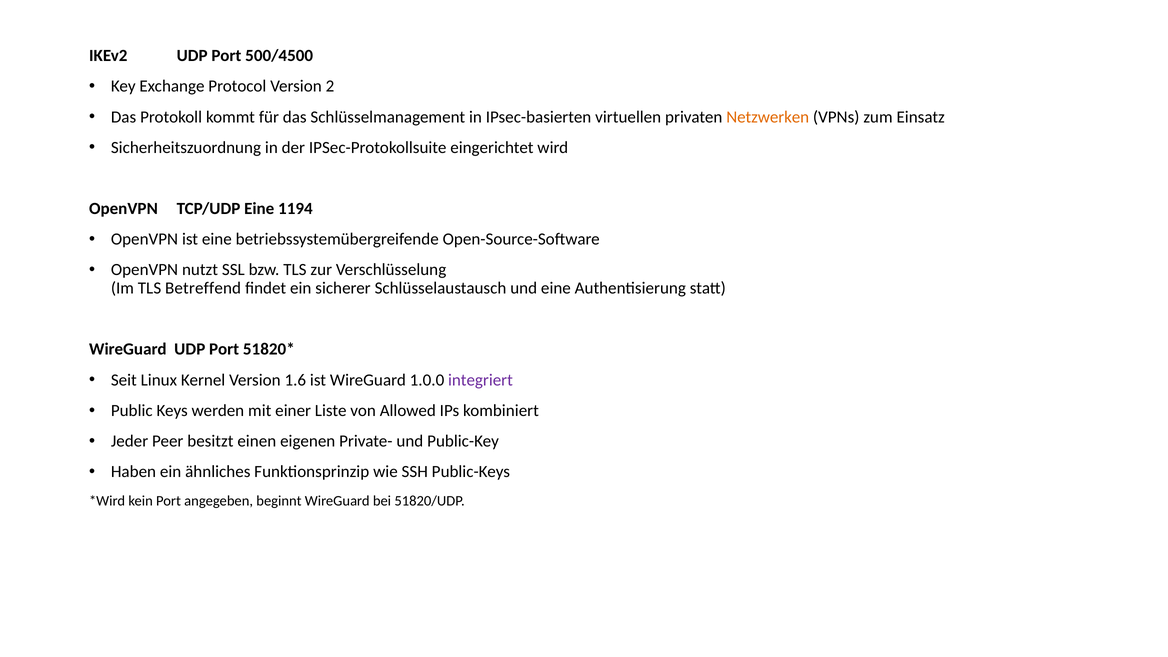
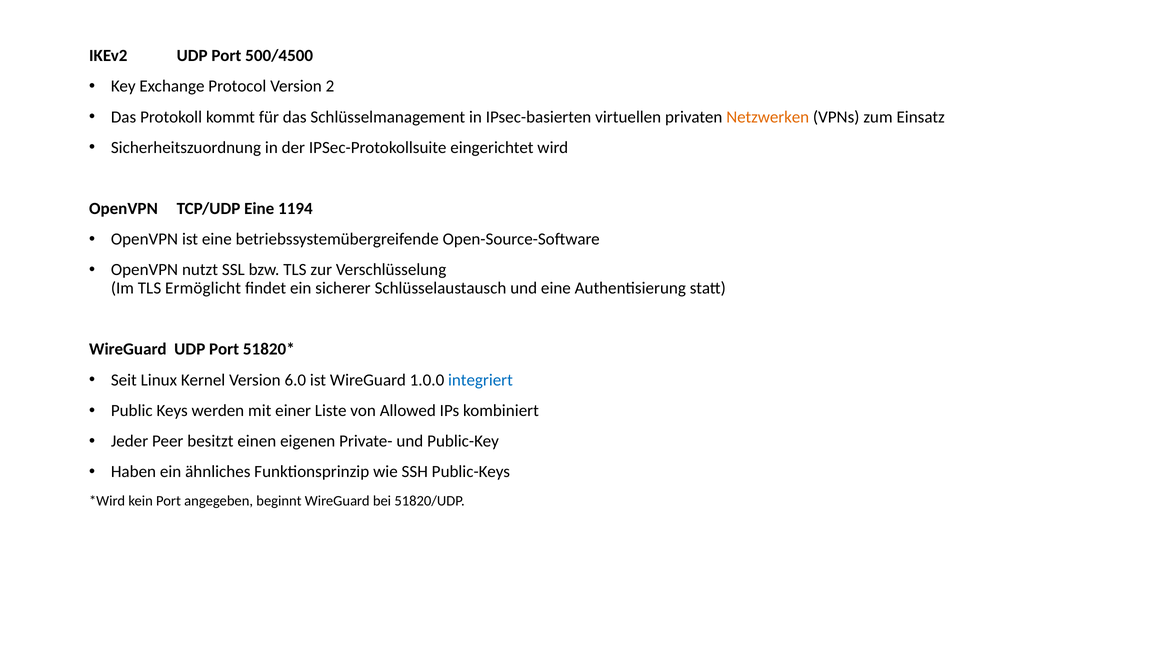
Betreffend: Betreffend -> Ermöglicht
1.6: 1.6 -> 6.0
integriert colour: purple -> blue
